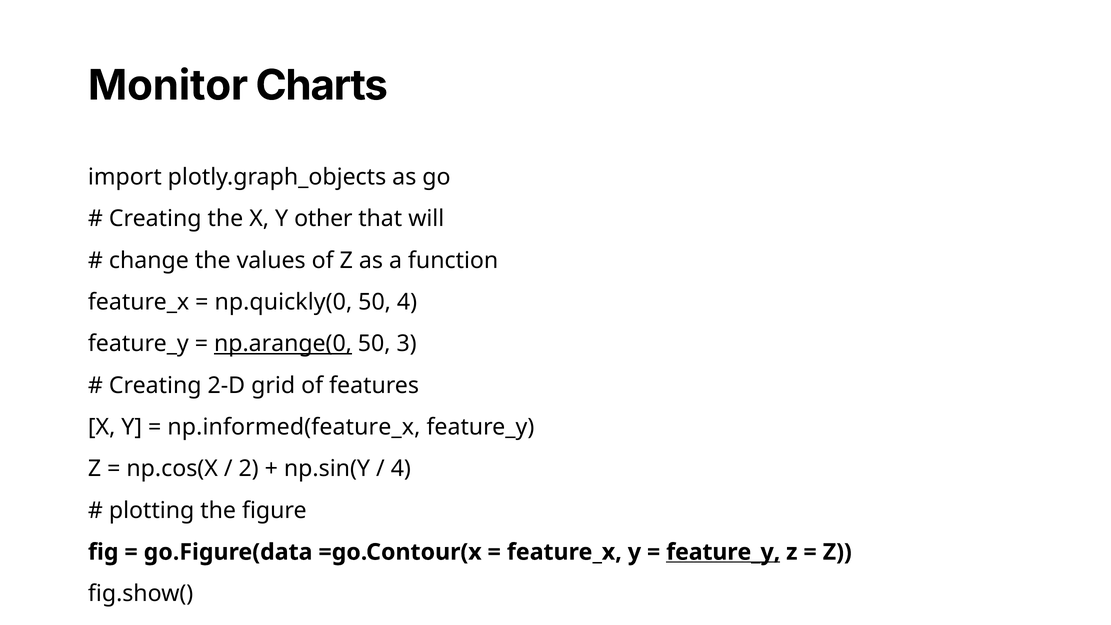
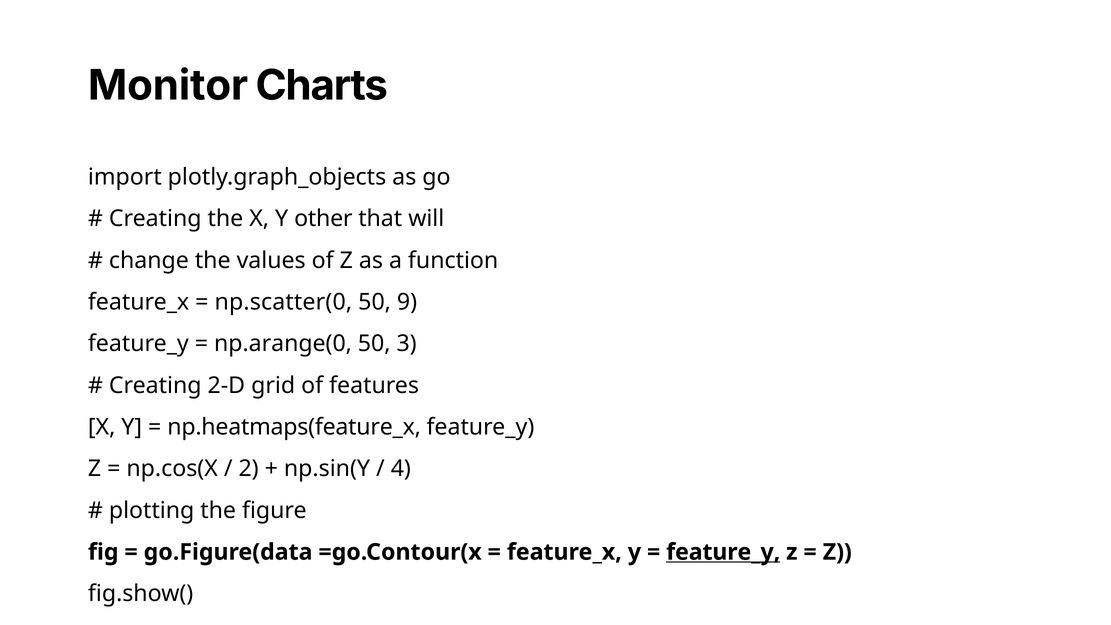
np.quickly(0: np.quickly(0 -> np.scatter(0
50 4: 4 -> 9
np.arange(0 underline: present -> none
np.informed(feature_x: np.informed(feature_x -> np.heatmaps(feature_x
